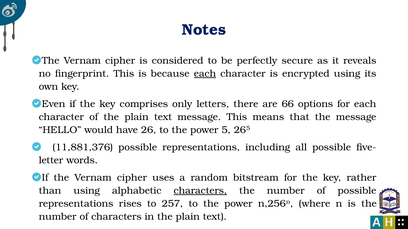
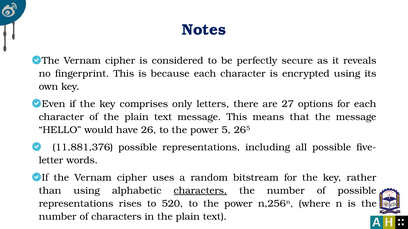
each at (205, 74) underline: present -> none
66: 66 -> 27
257: 257 -> 520
